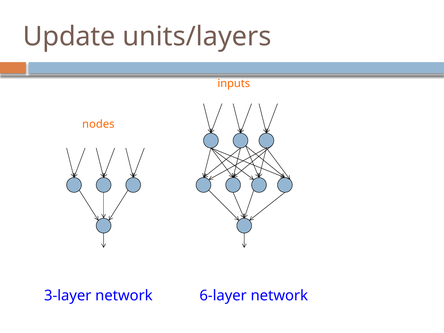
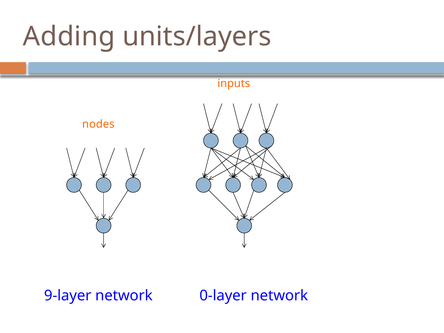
Update: Update -> Adding
3-layer: 3-layer -> 9-layer
6-layer: 6-layer -> 0-layer
